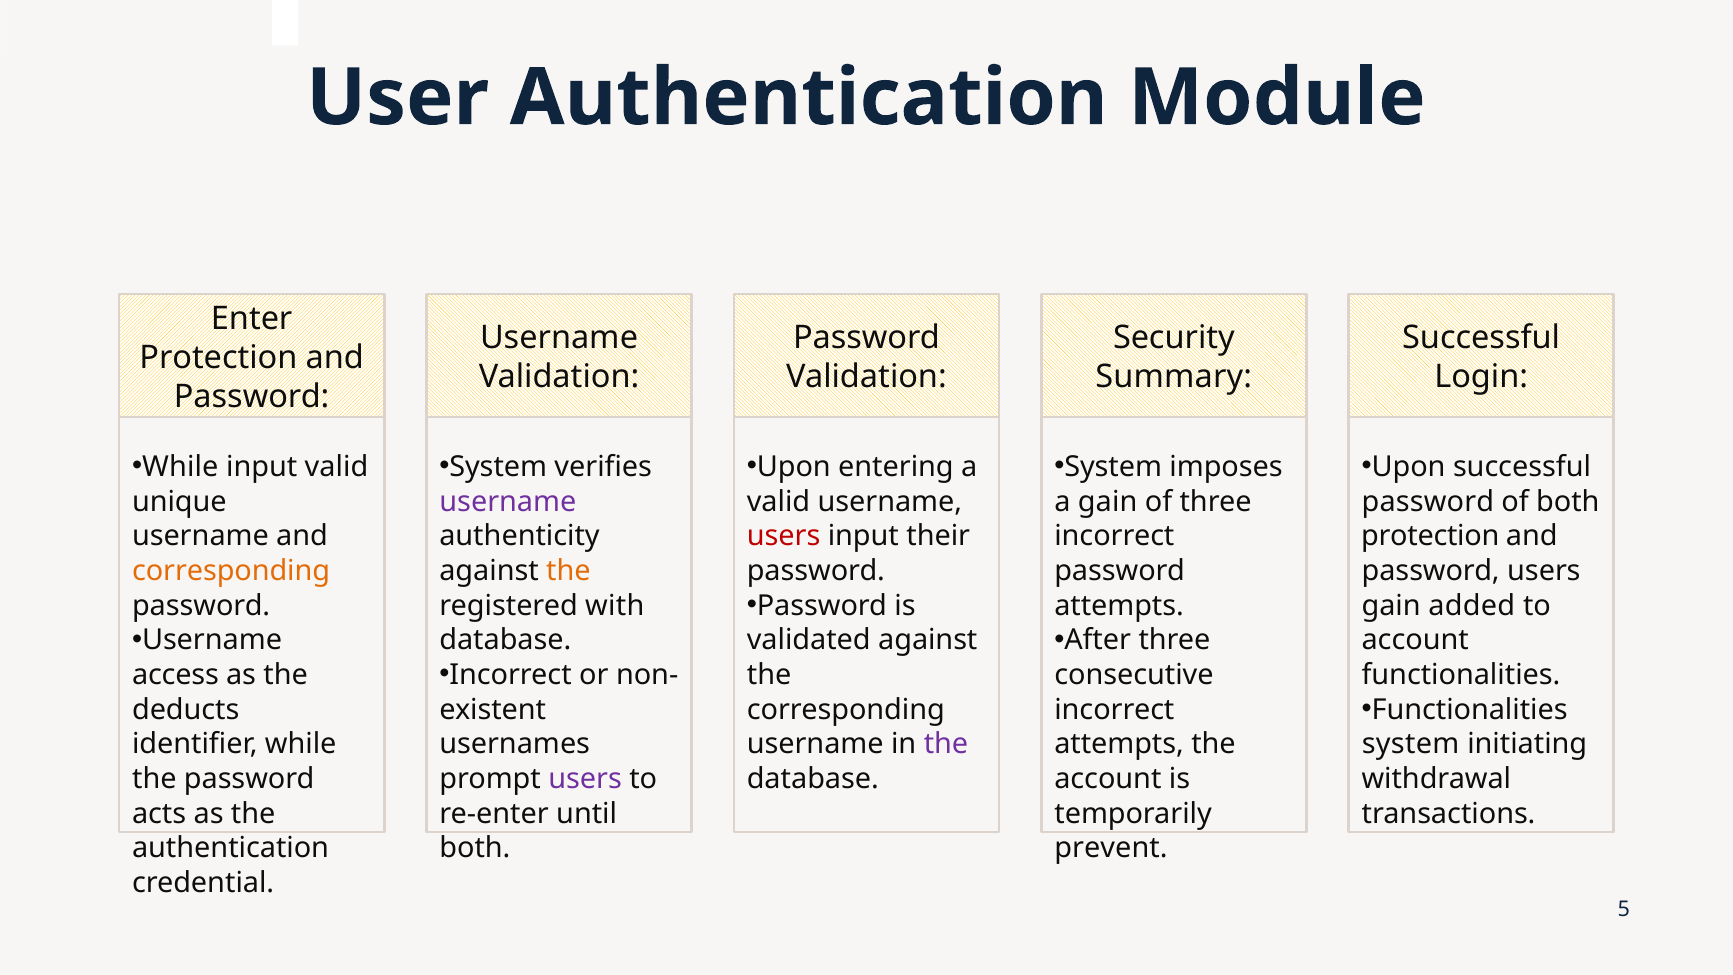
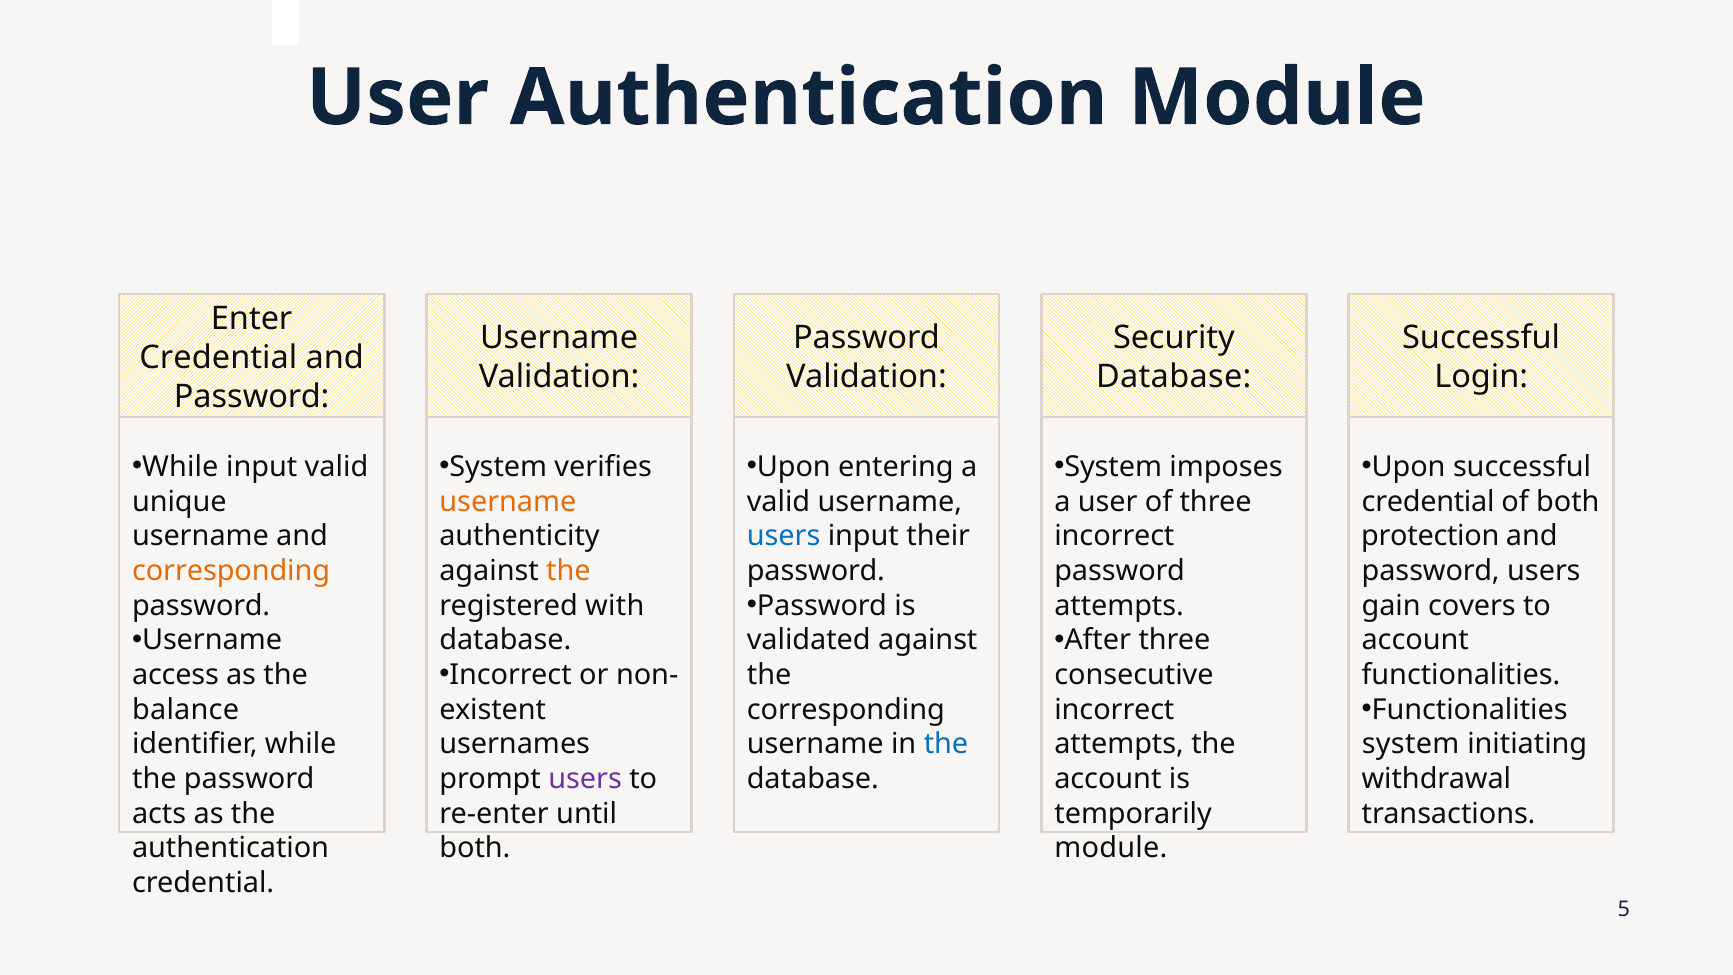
Protection at (218, 358): Protection -> Credential
Summary at (1174, 377): Summary -> Database
username at (508, 502) colour: purple -> orange
a gain: gain -> user
password at (1428, 502): password -> credential
users at (784, 536) colour: red -> blue
added: added -> covers
deducts: deducts -> balance
the at (946, 744) colour: purple -> blue
prevent at (1111, 848): prevent -> module
